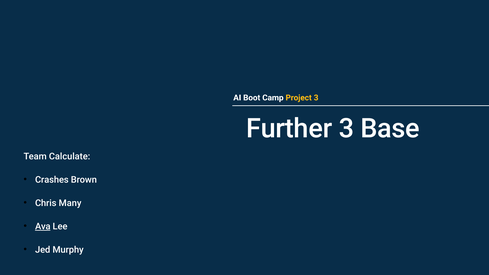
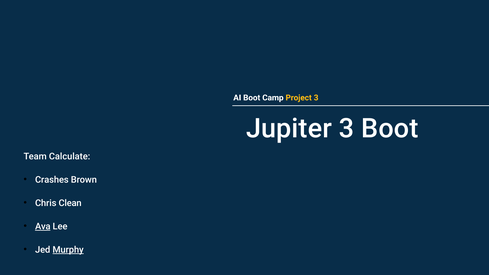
Further: Further -> Jupiter
3 Base: Base -> Boot
Many: Many -> Clean
Murphy underline: none -> present
